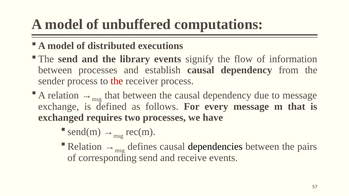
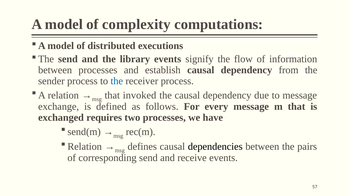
unbuffered: unbuffered -> complexity
the at (117, 81) colour: red -> blue
that between: between -> invoked
